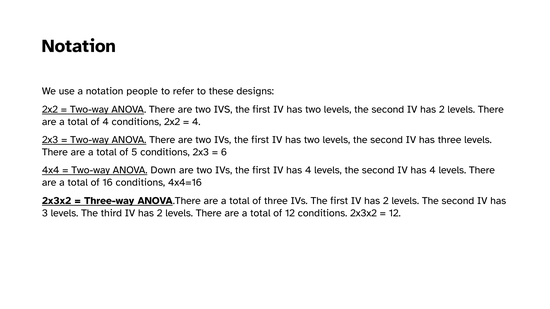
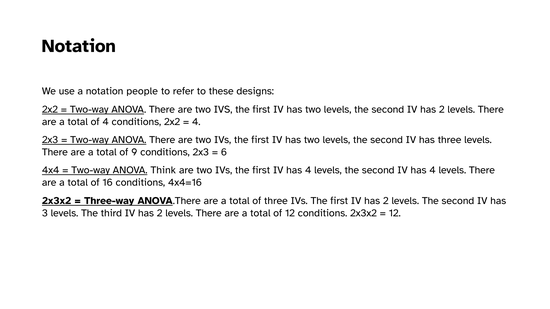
5: 5 -> 9
Down: Down -> Think
